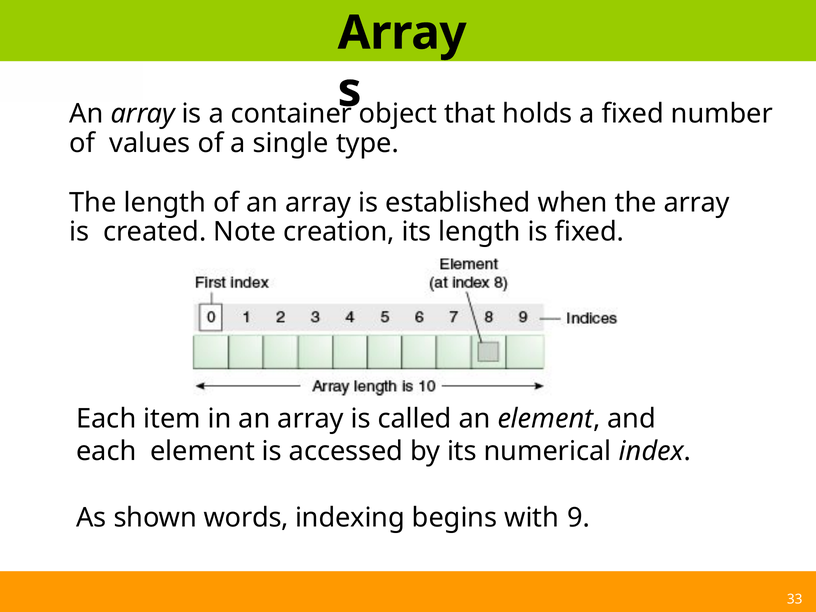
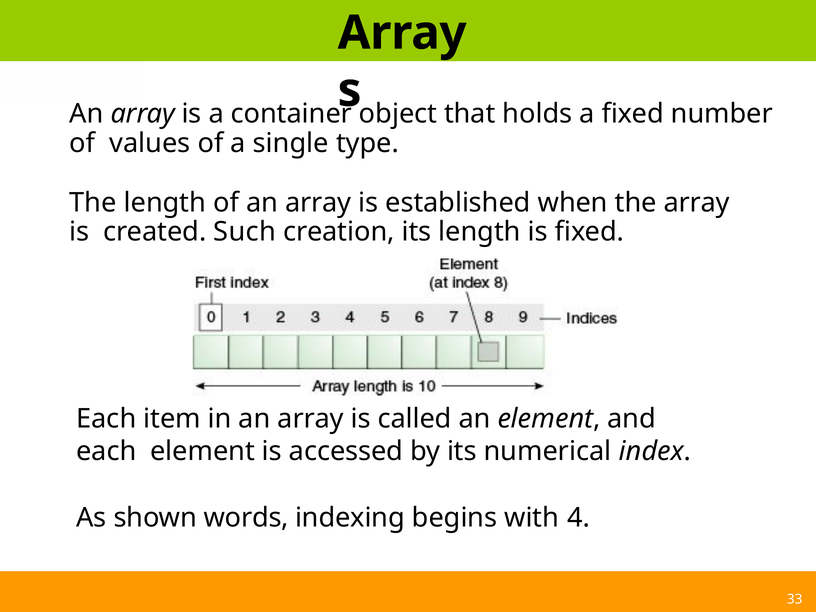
Note: Note -> Such
9: 9 -> 4
